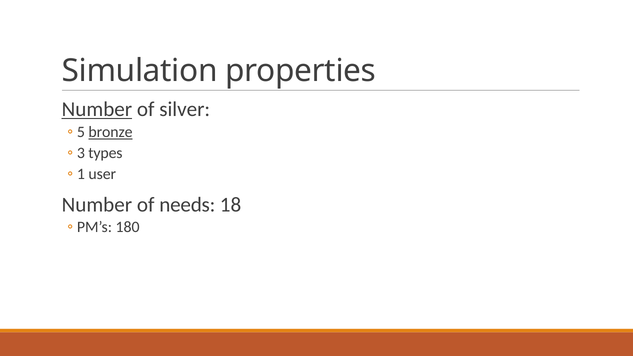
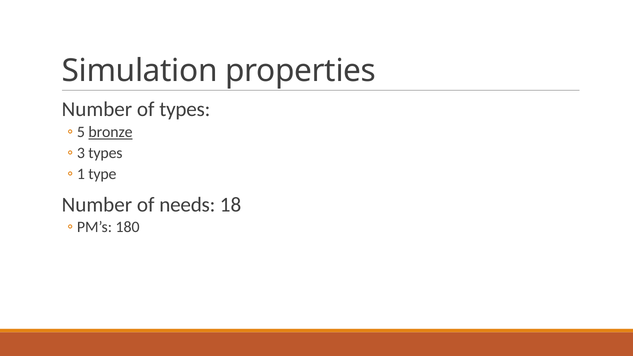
Number at (97, 109) underline: present -> none
of silver: silver -> types
user: user -> type
